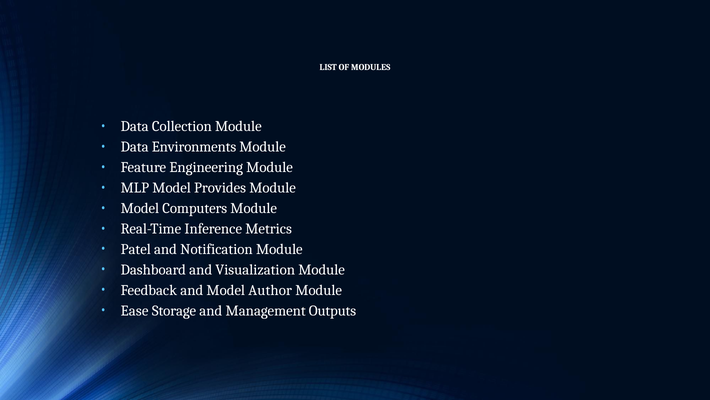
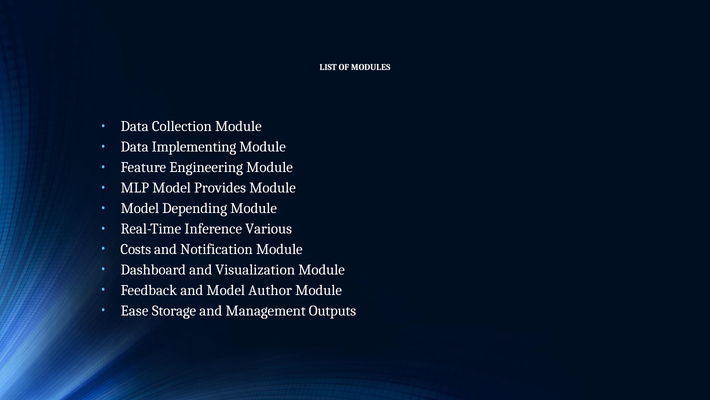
Environments: Environments -> Implementing
Computers: Computers -> Depending
Metrics: Metrics -> Various
Patel: Patel -> Costs
